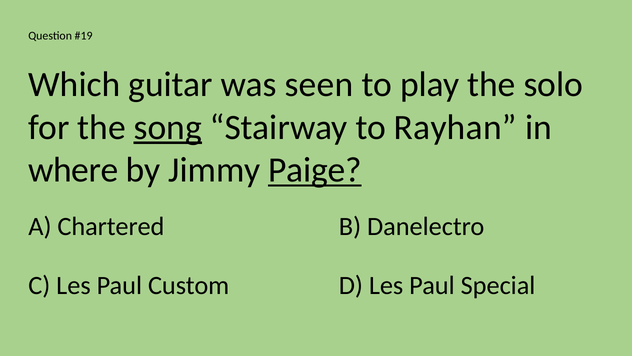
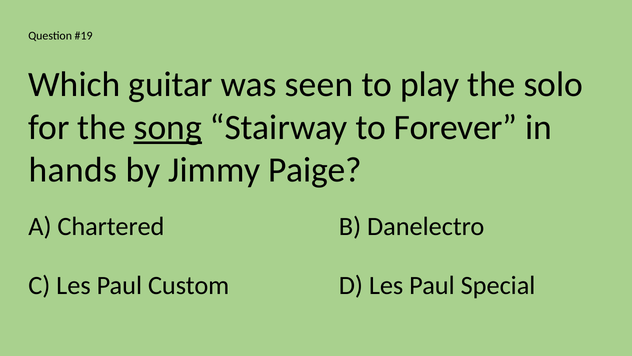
Rayhan: Rayhan -> Forever
where: where -> hands
Paige underline: present -> none
